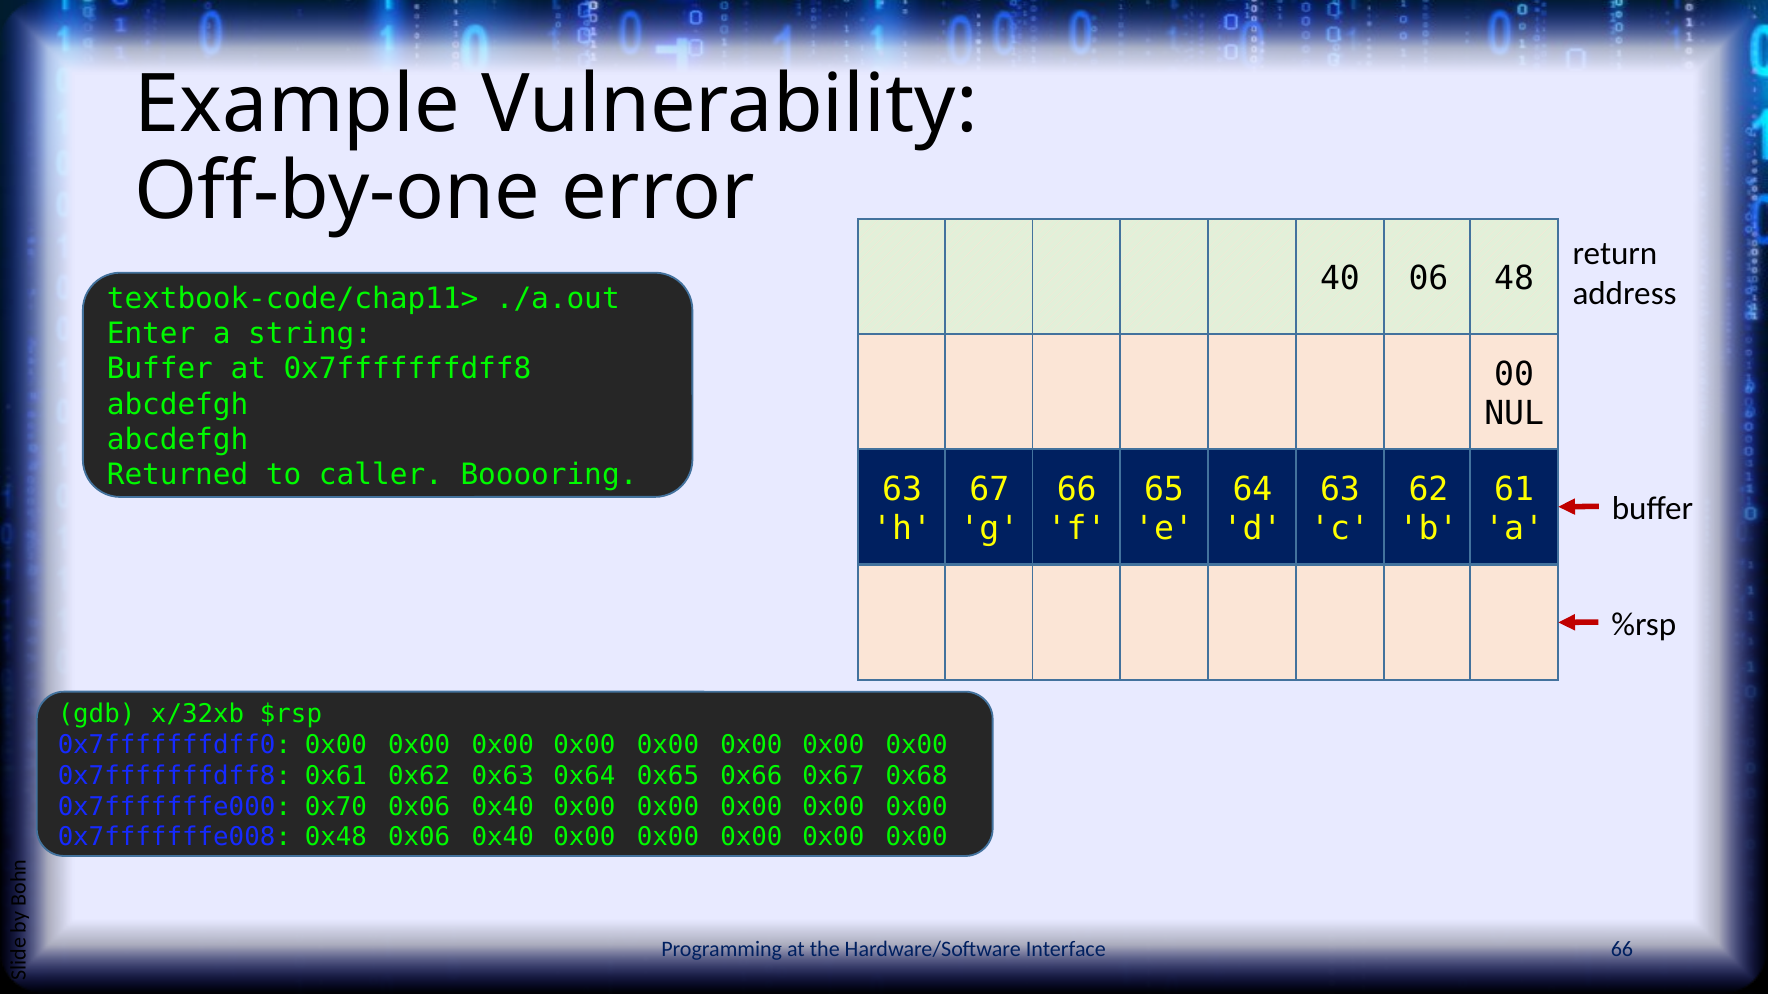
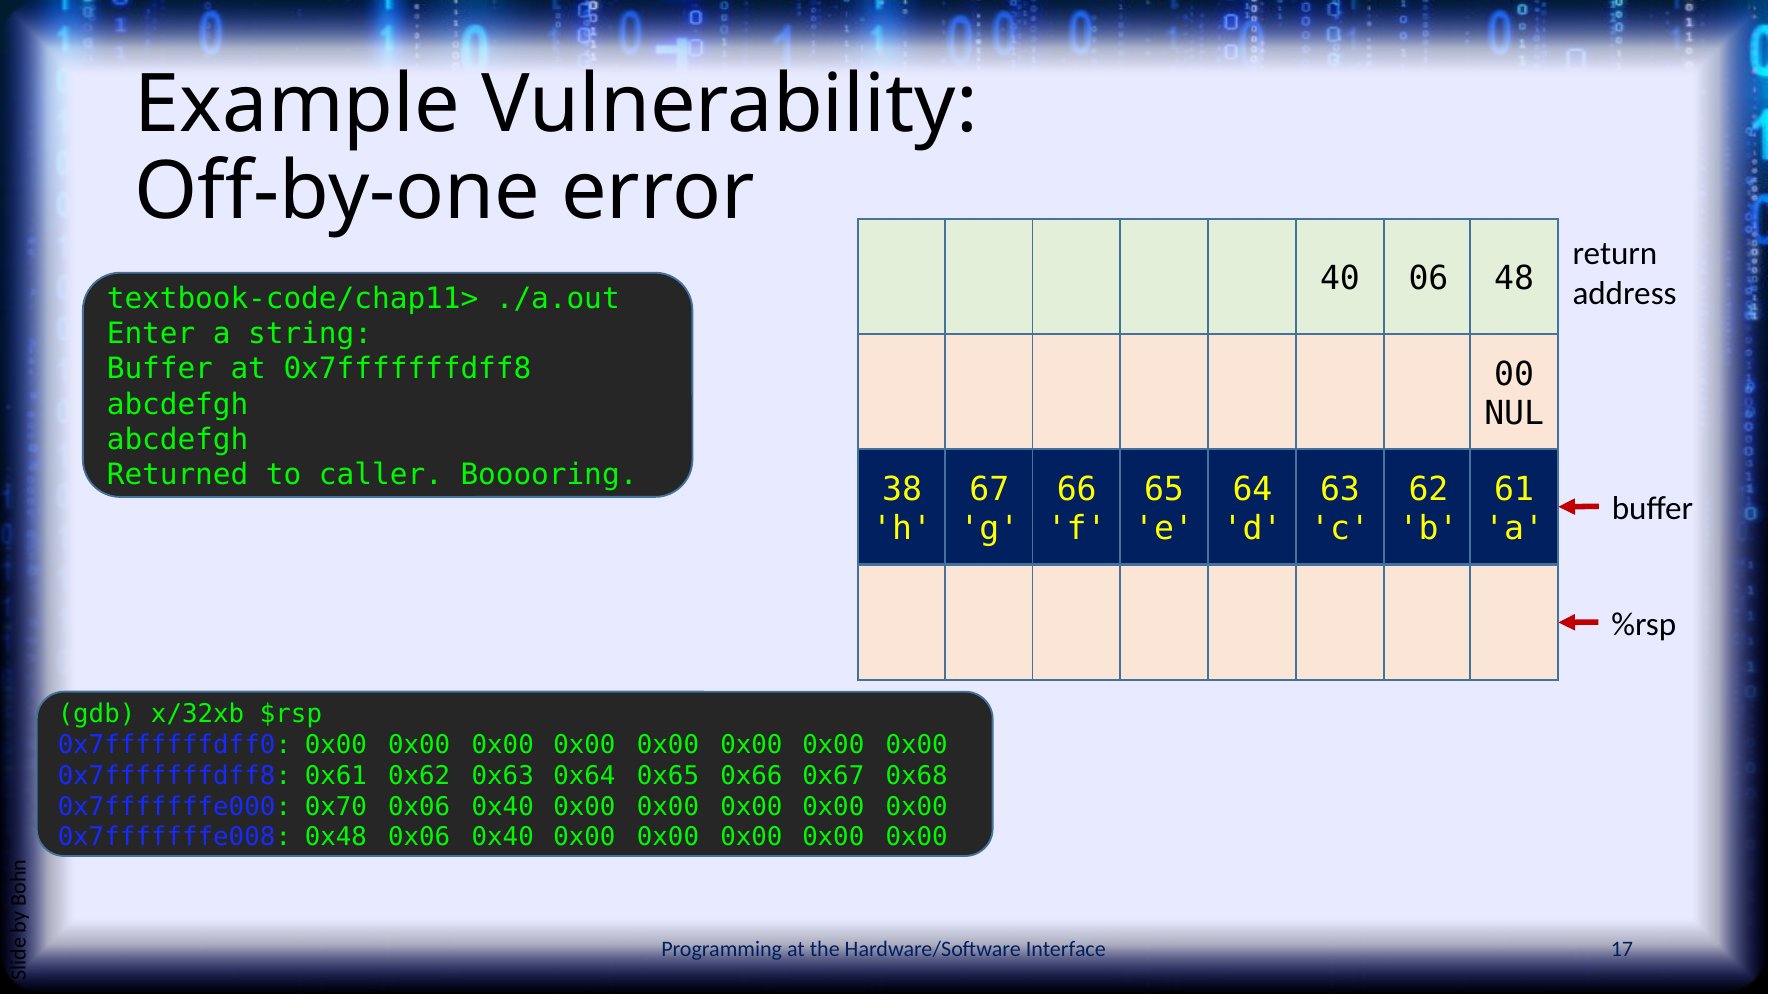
Booooring 63: 63 -> 38
Interface 66: 66 -> 17
